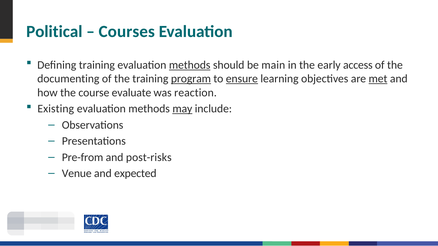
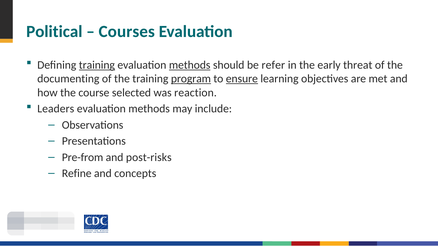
training at (97, 65) underline: none -> present
main: main -> refer
access: access -> threat
met underline: present -> none
evaluate: evaluate -> selected
Existing: Existing -> Leaders
may underline: present -> none
Venue: Venue -> Refine
expected: expected -> concepts
